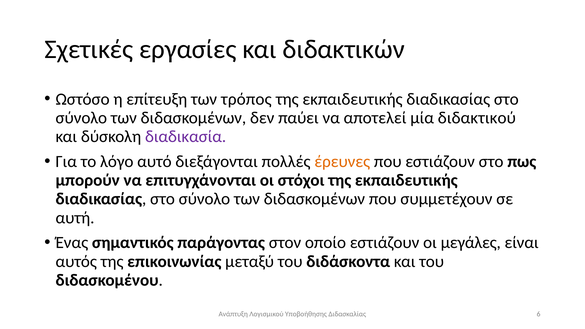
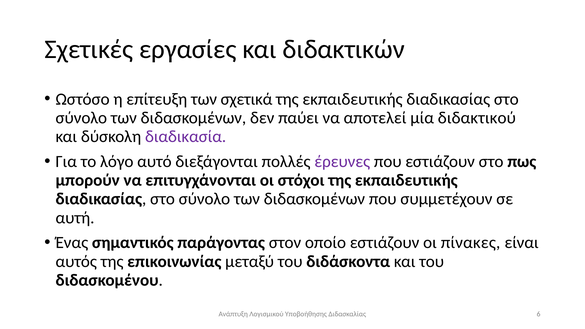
τρόπος: τρόπος -> σχετικά
έρευνες colour: orange -> purple
μεγάλες: μεγάλες -> πίνακες
